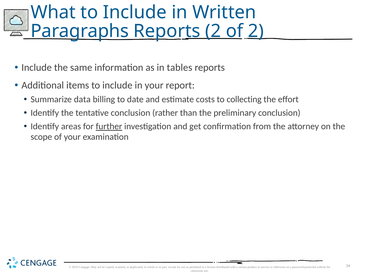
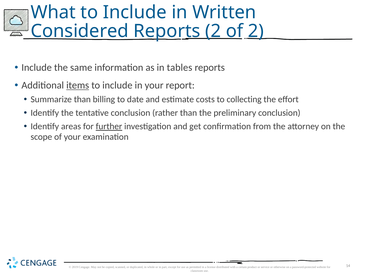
Paragraphs: Paragraphs -> Considered
items underline: none -> present
Summarize data: data -> than
